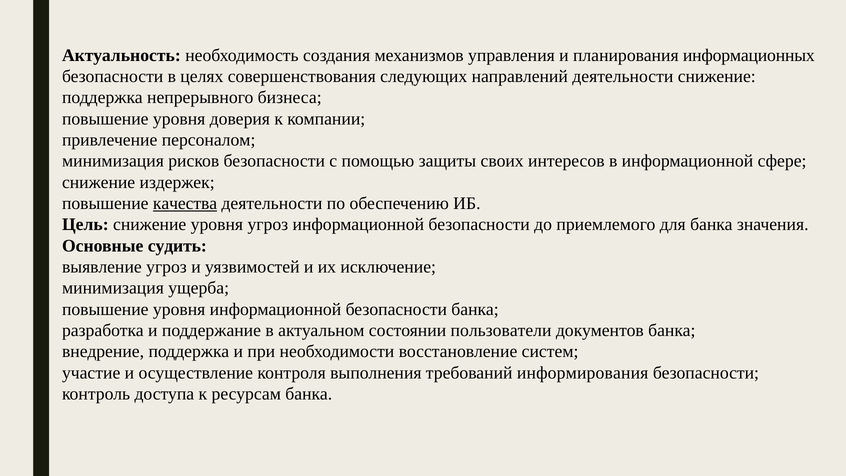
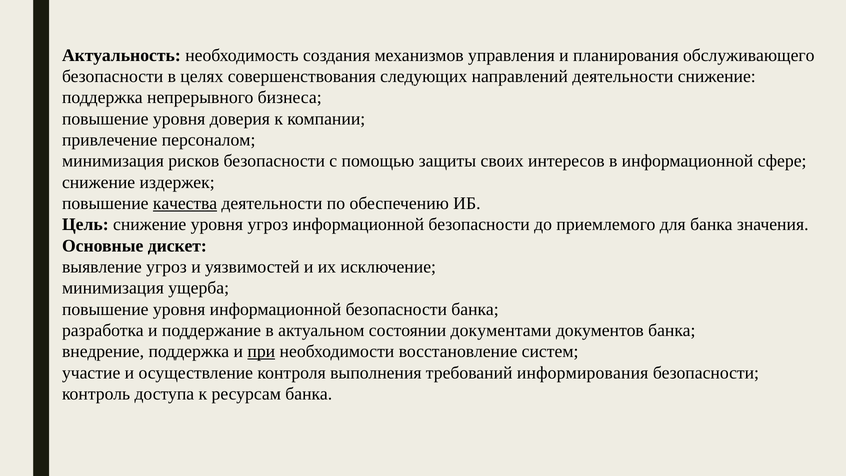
информационных: информационных -> обслуживающего
судить: судить -> дискет
пользователи: пользователи -> документами
при underline: none -> present
